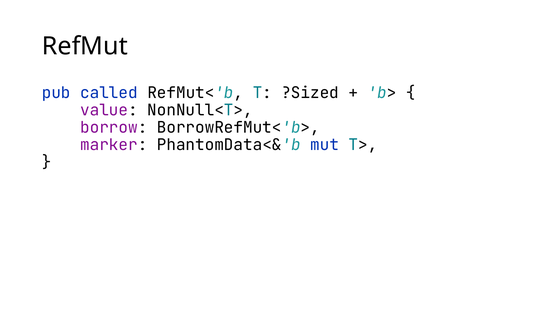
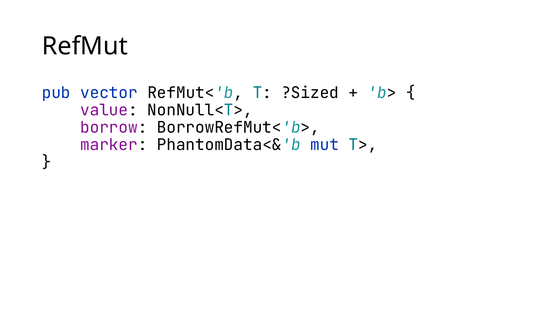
called: called -> vector
